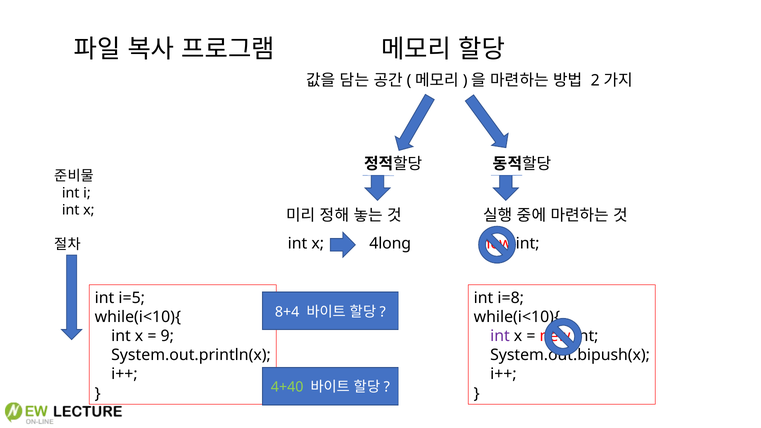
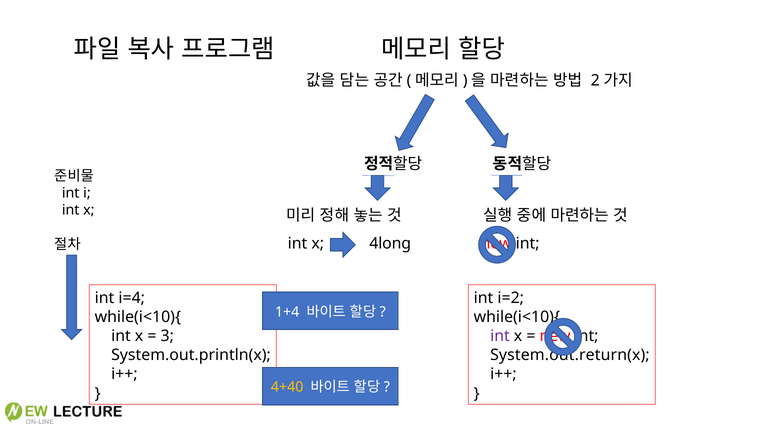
i=5: i=5 -> i=4
i=8: i=8 -> i=2
8+4: 8+4 -> 1+4
9: 9 -> 3
System.out.bipush(x: System.out.bipush(x -> System.out.return(x
4+40 colour: light green -> yellow
